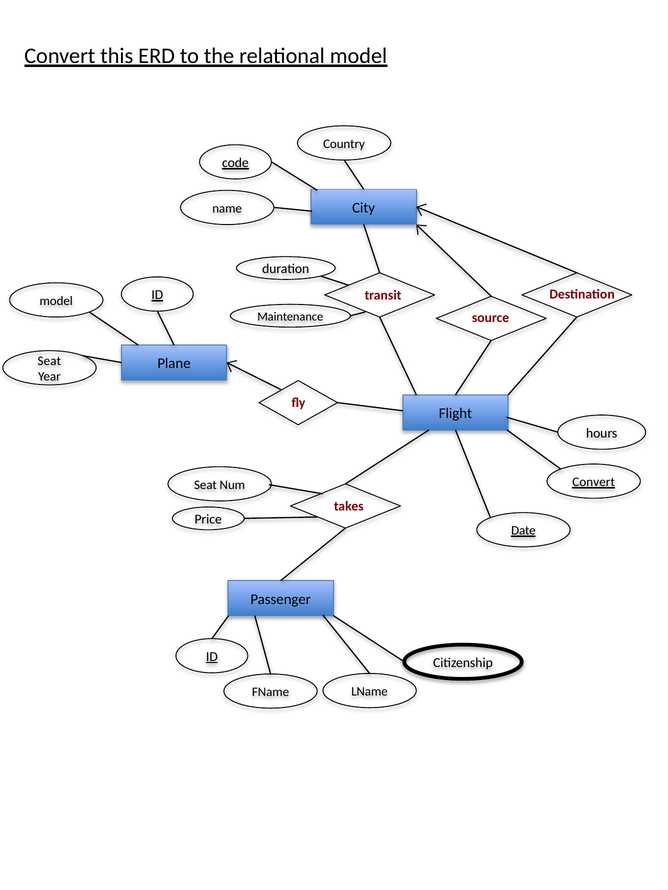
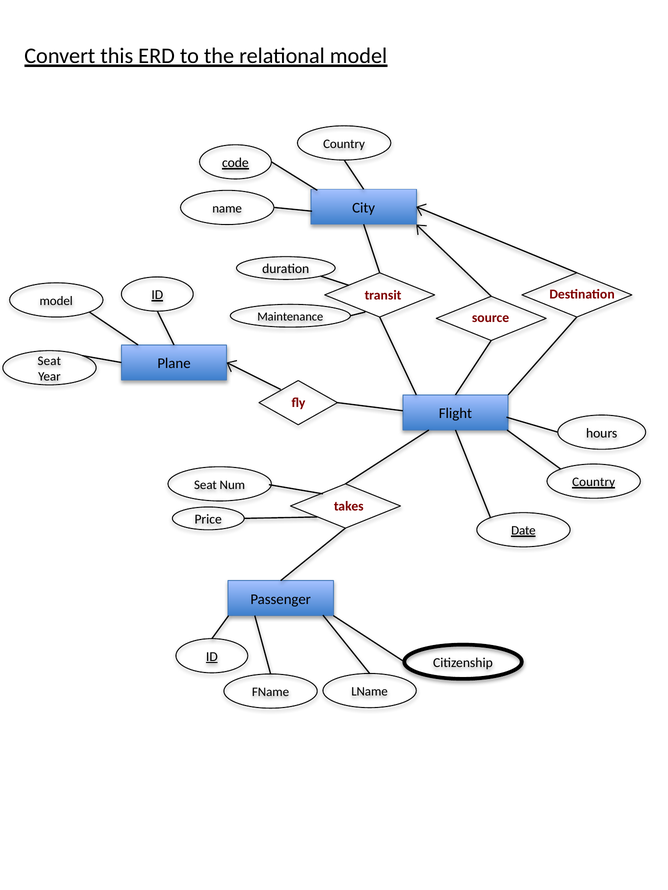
Convert at (594, 482): Convert -> Country
